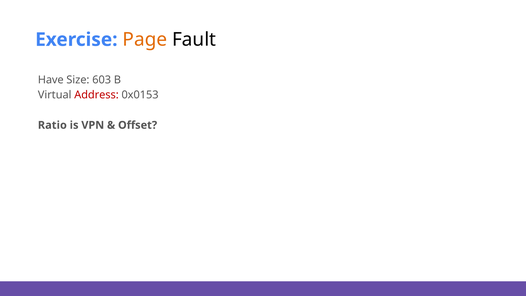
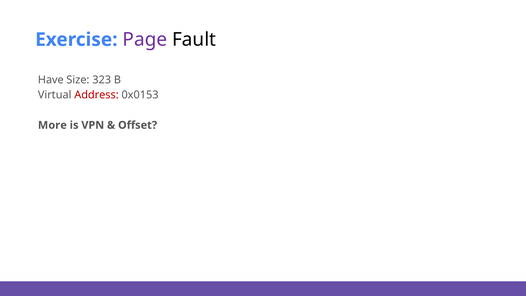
Page colour: orange -> purple
603: 603 -> 323
Ratio: Ratio -> More
